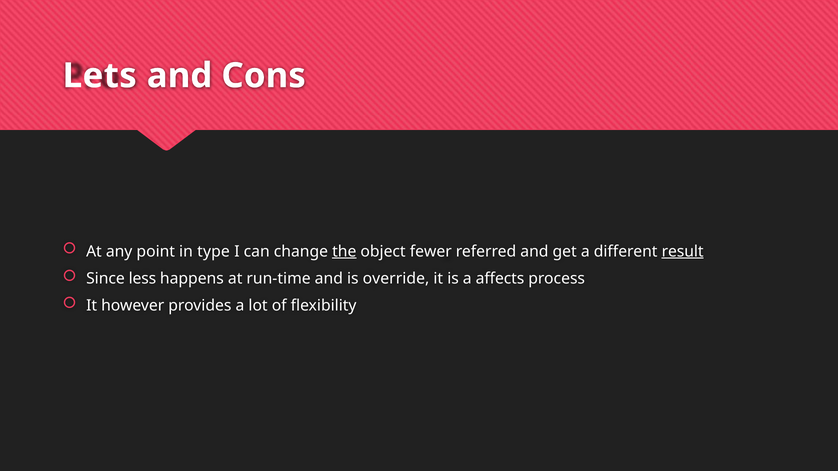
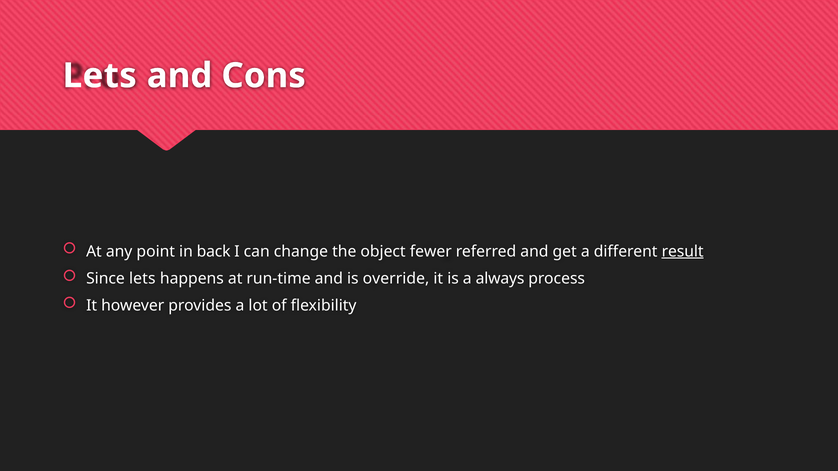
type: type -> back
the underline: present -> none
Since less: less -> lets
affects: affects -> always
